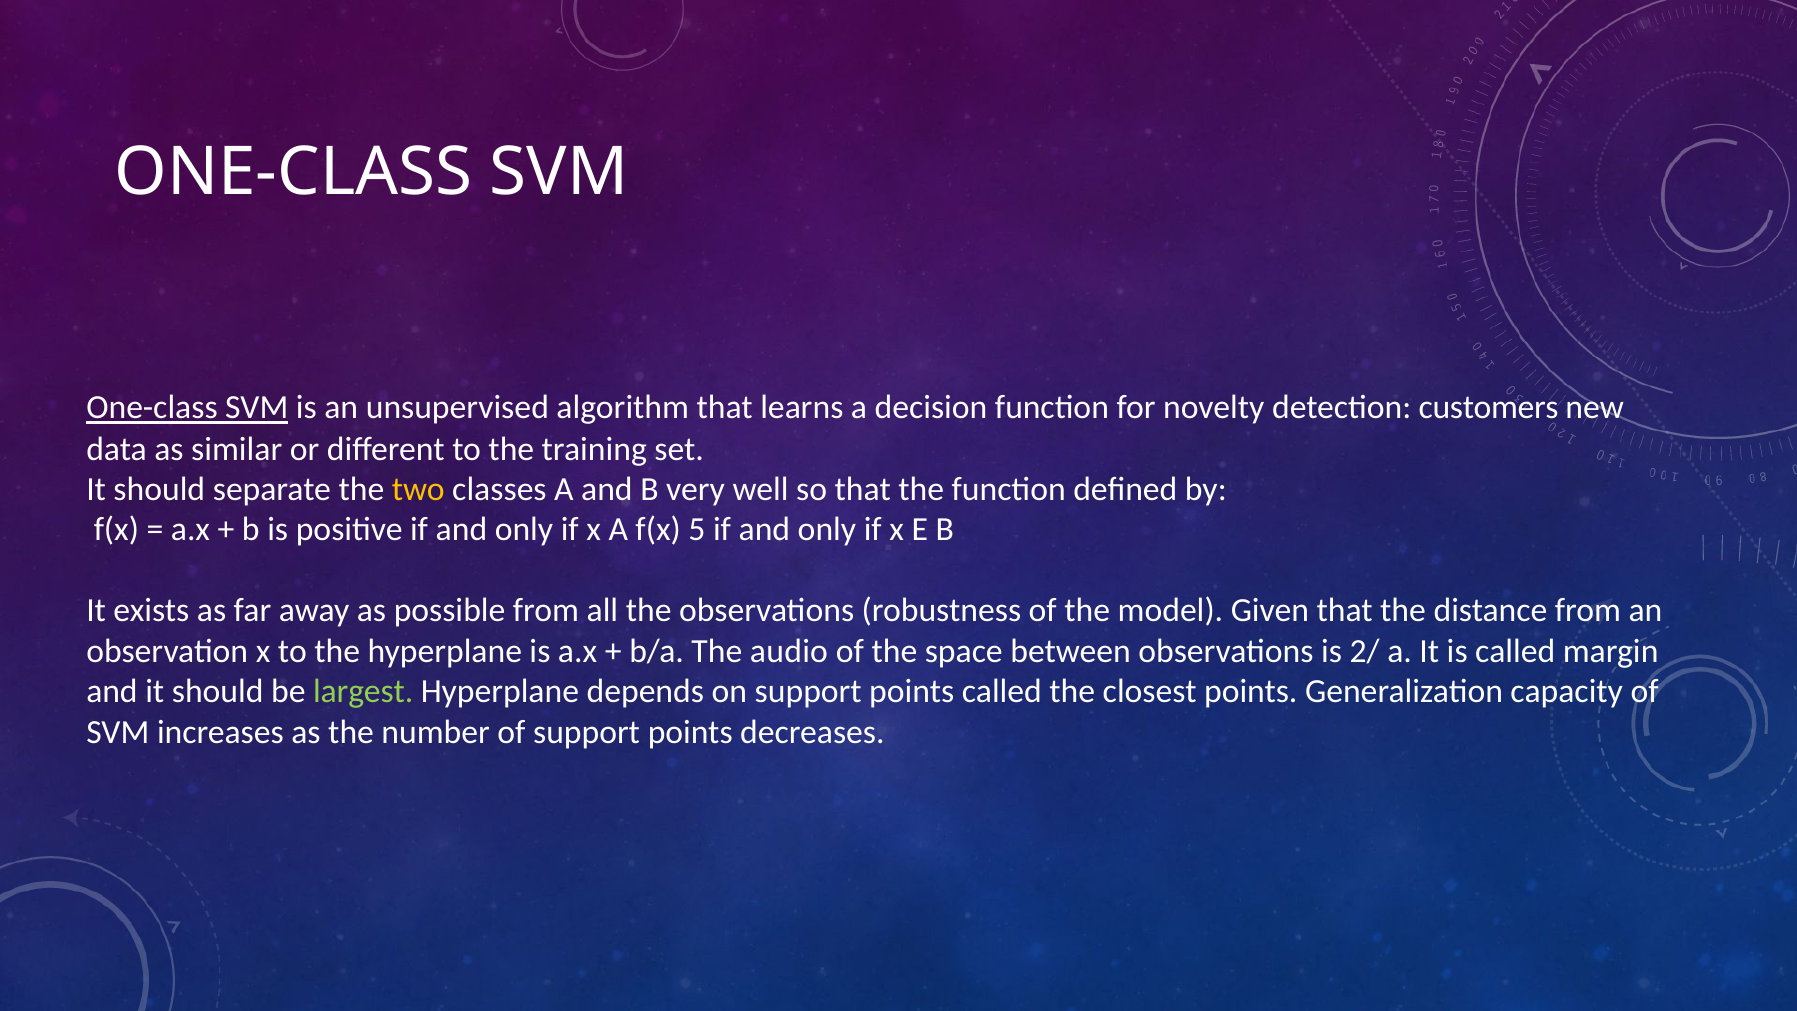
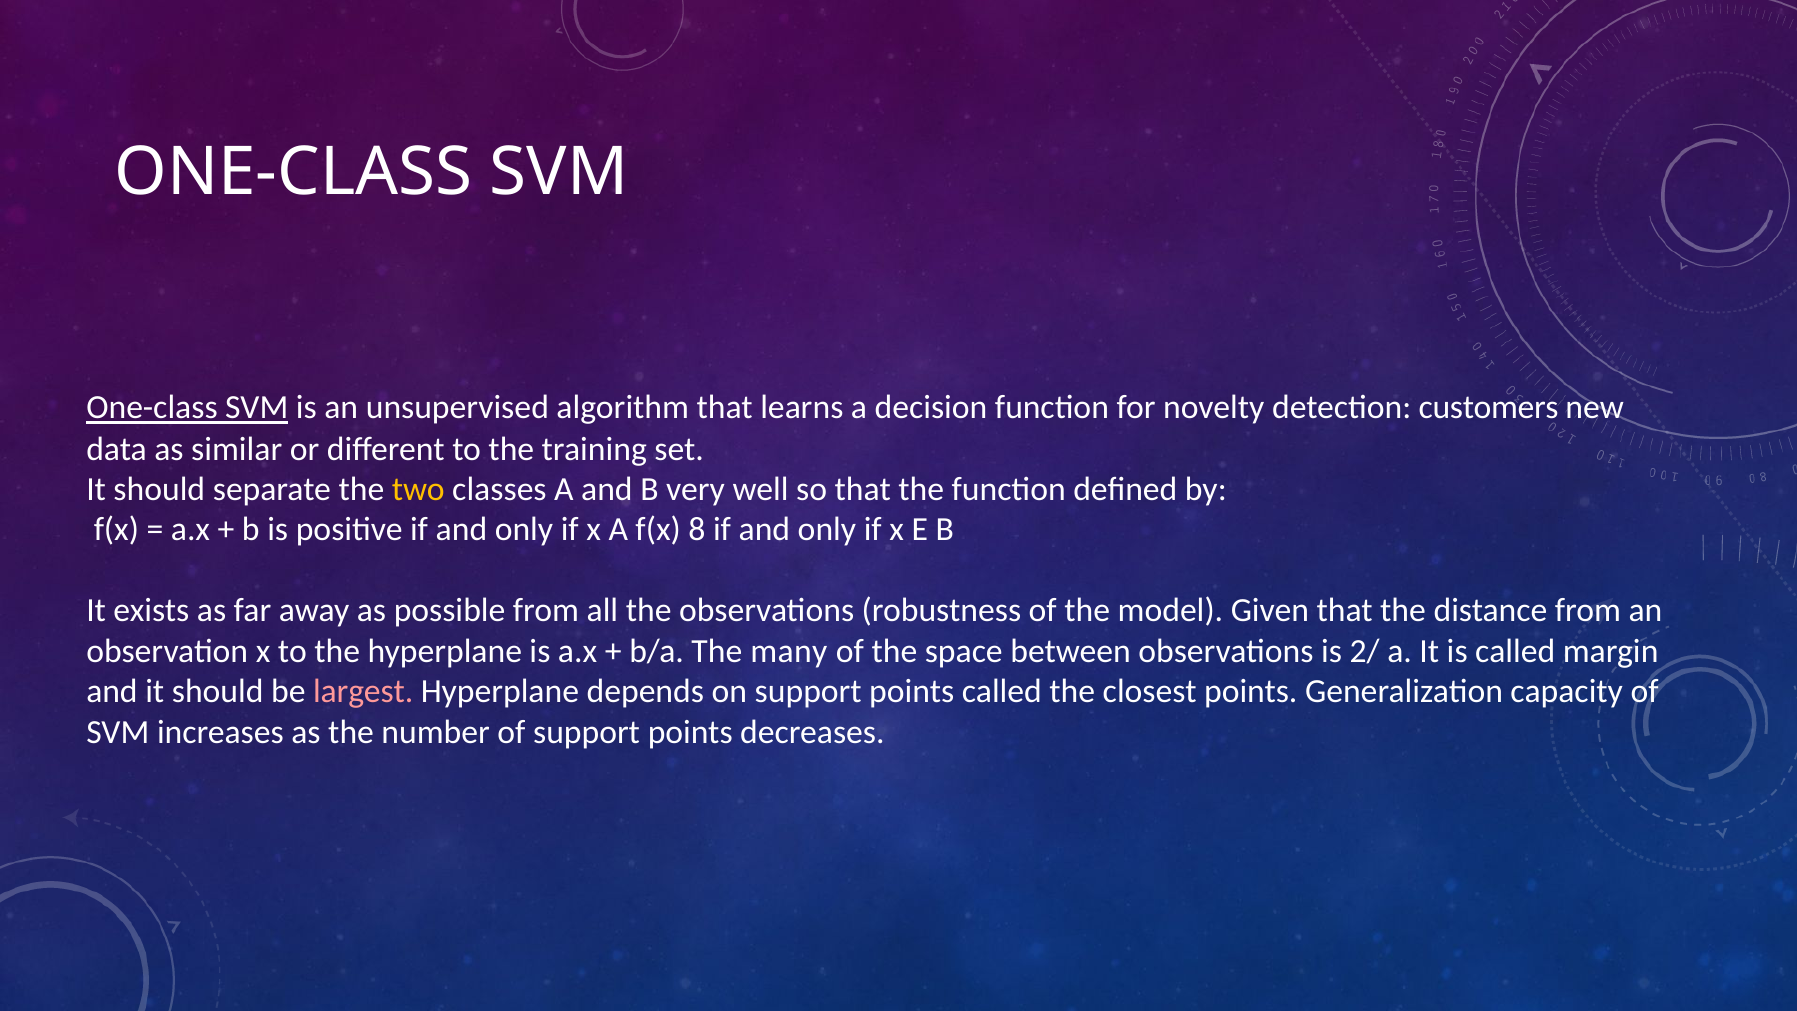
5: 5 -> 8
audio: audio -> many
largest colour: light green -> pink
